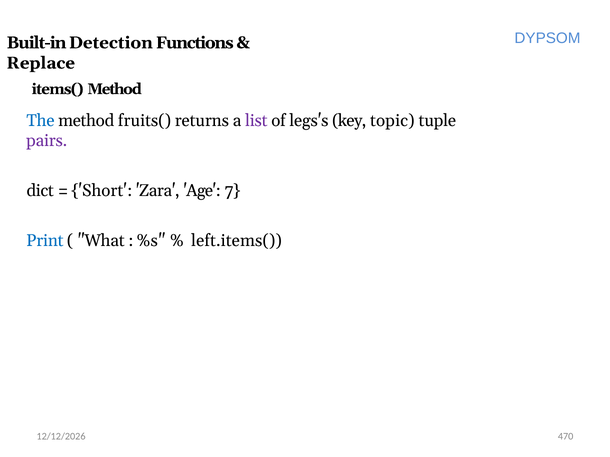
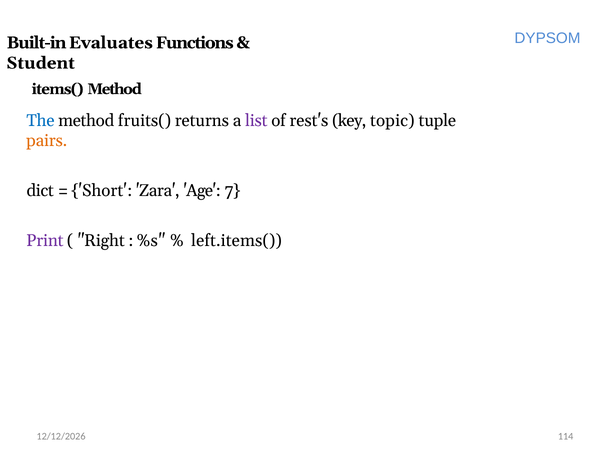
Detection: Detection -> Evaluates
Replace: Replace -> Student
legs's: legs's -> rest's
pairs colour: purple -> orange
Print colour: blue -> purple
What: What -> Right
470: 470 -> 114
